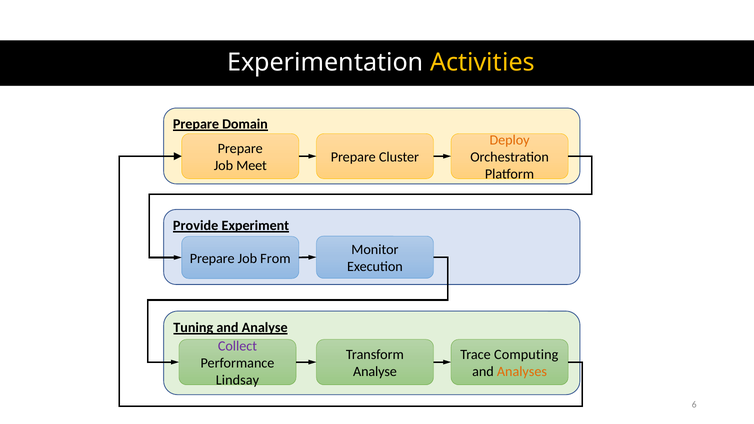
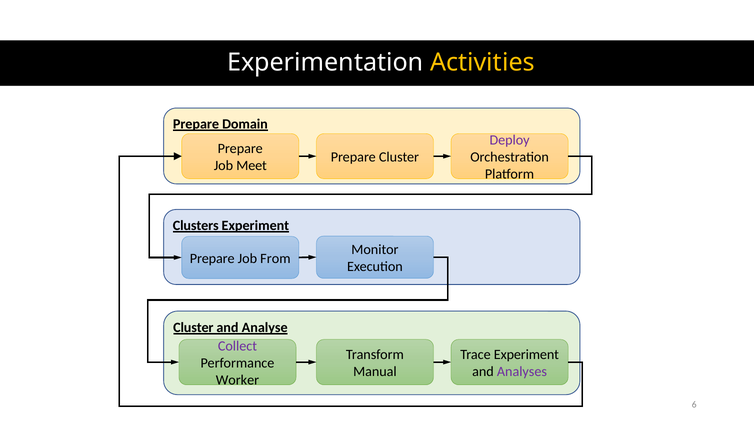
Deploy colour: orange -> purple
Provide: Provide -> Clusters
Tuning at (193, 328): Tuning -> Cluster
Trace Computing: Computing -> Experiment
Analyse at (375, 372): Analyse -> Manual
Analyses colour: orange -> purple
Lindsay: Lindsay -> Worker
